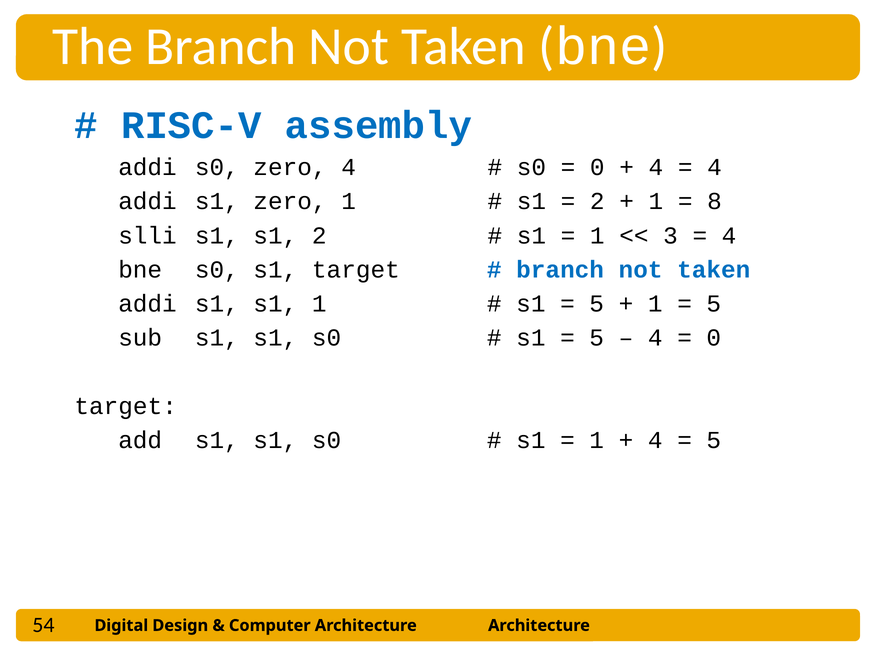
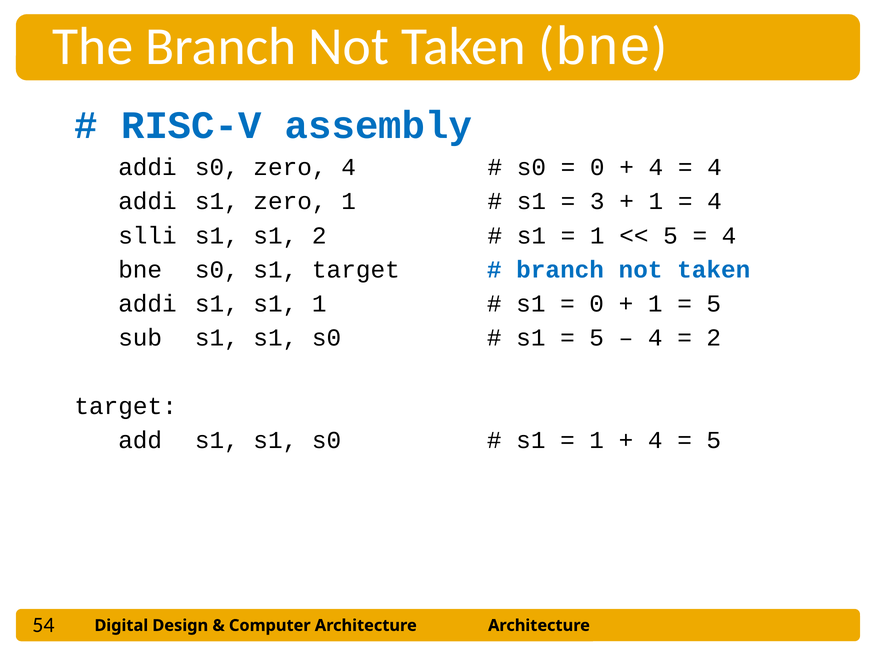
2 at (597, 201): 2 -> 3
8 at (714, 201): 8 -> 4
3 at (670, 235): 3 -> 5
5 at (597, 304): 5 -> 0
0 at (714, 338): 0 -> 2
